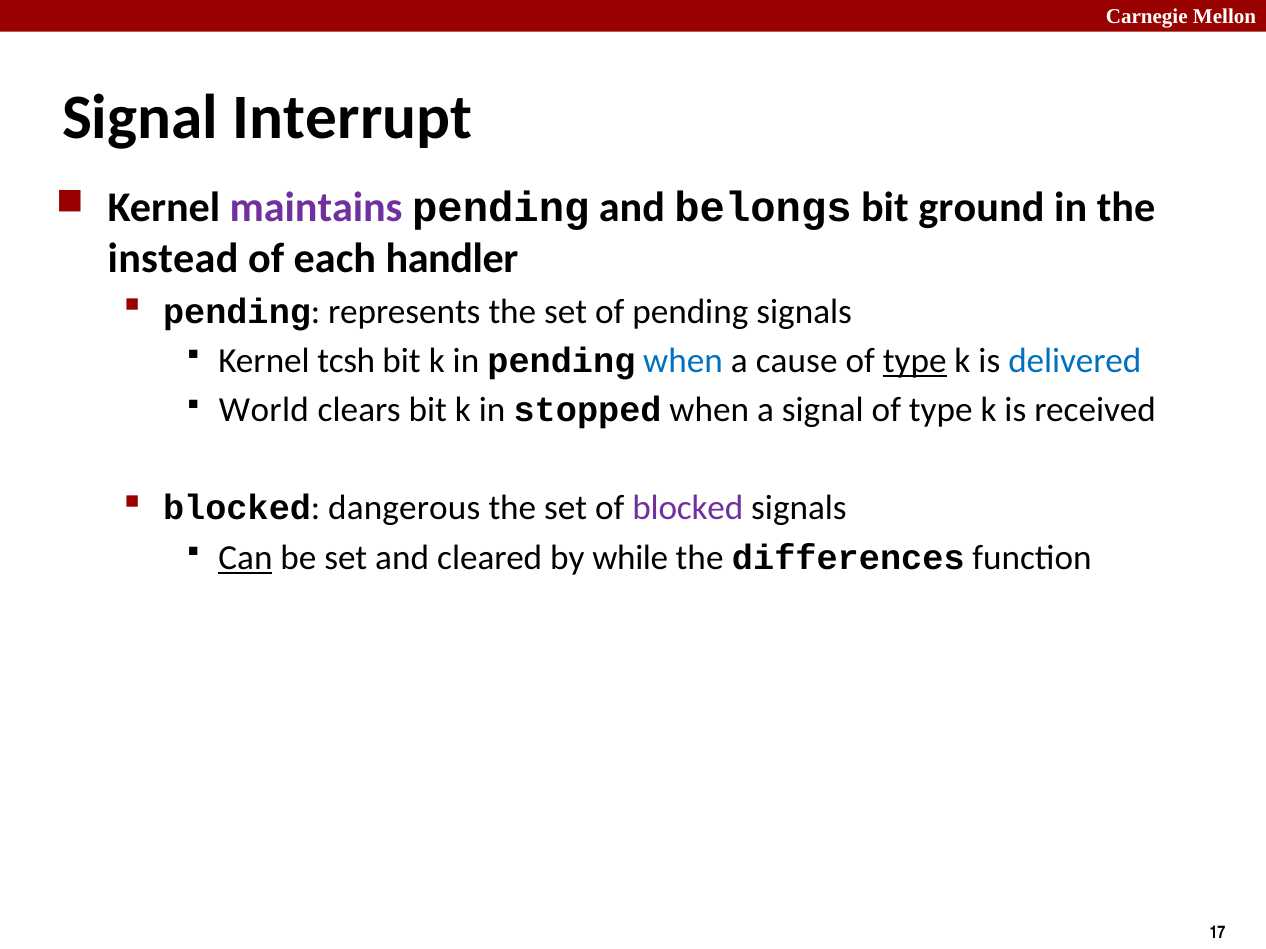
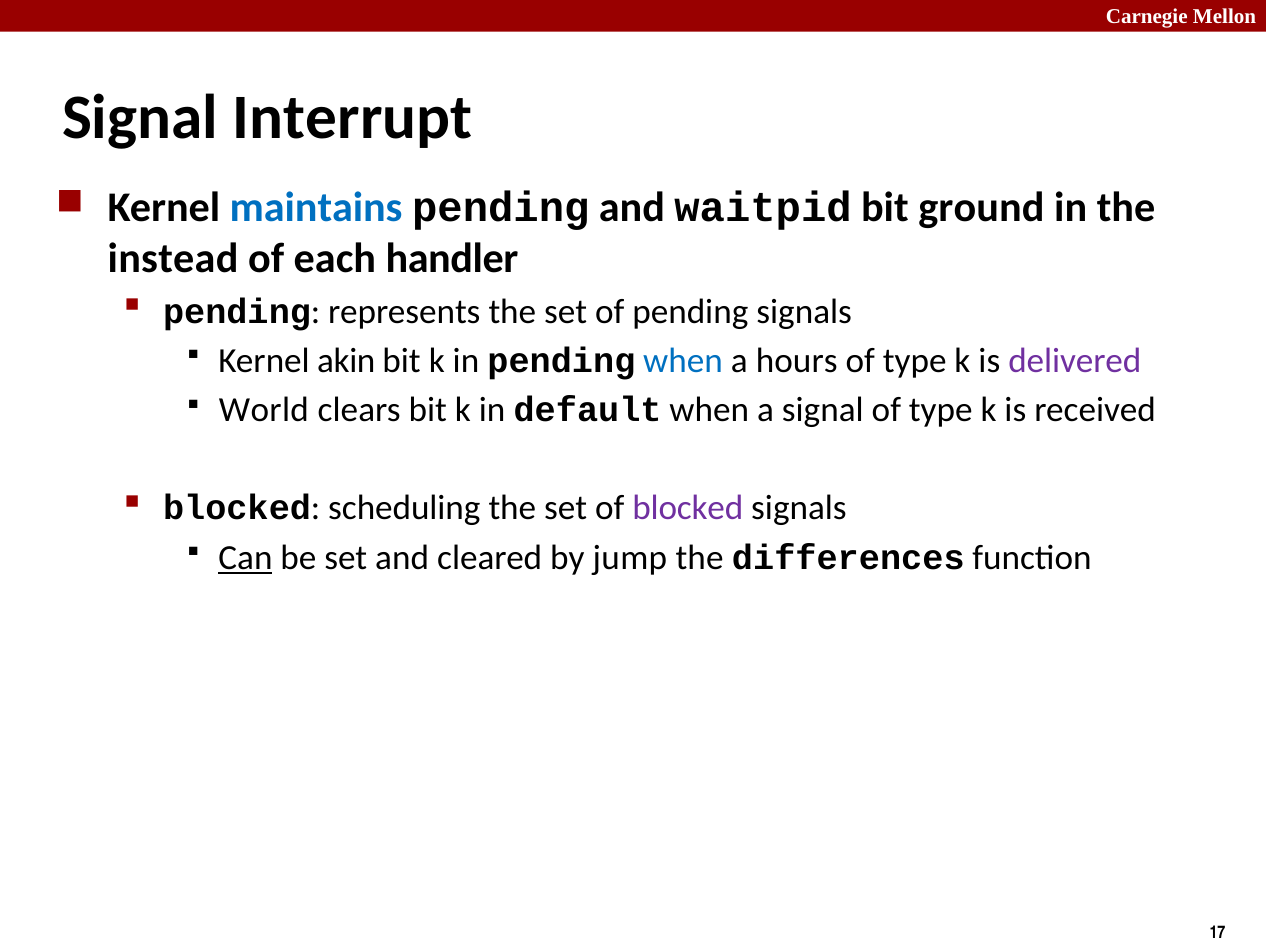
maintains colour: purple -> blue
belongs: belongs -> waitpid
tcsh: tcsh -> akin
cause: cause -> hours
type at (915, 361) underline: present -> none
delivered colour: blue -> purple
stopped: stopped -> default
dangerous: dangerous -> scheduling
while: while -> jump
